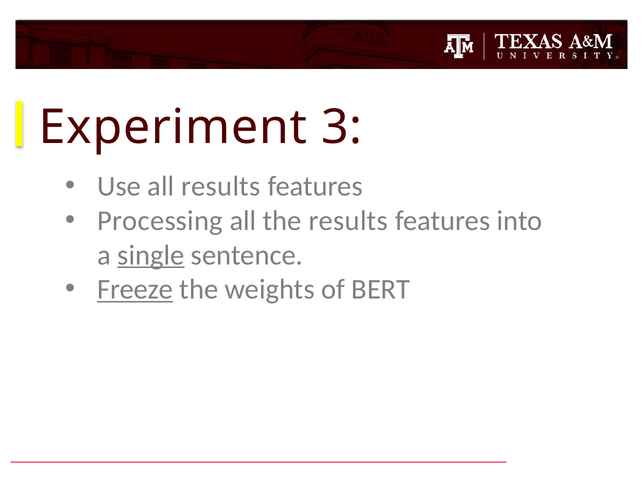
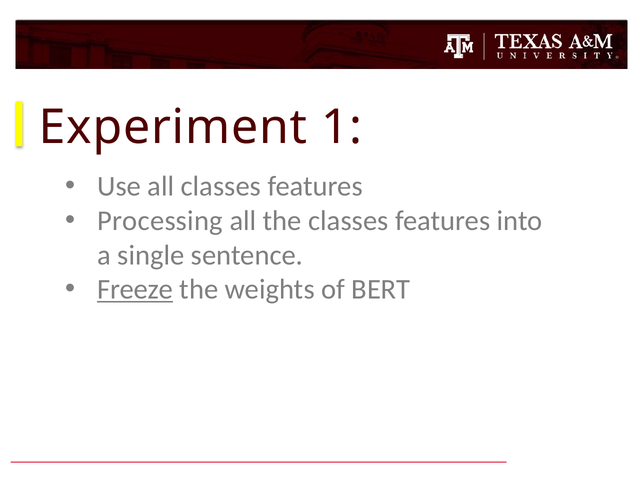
3: 3 -> 1
all results: results -> classes
the results: results -> classes
single underline: present -> none
